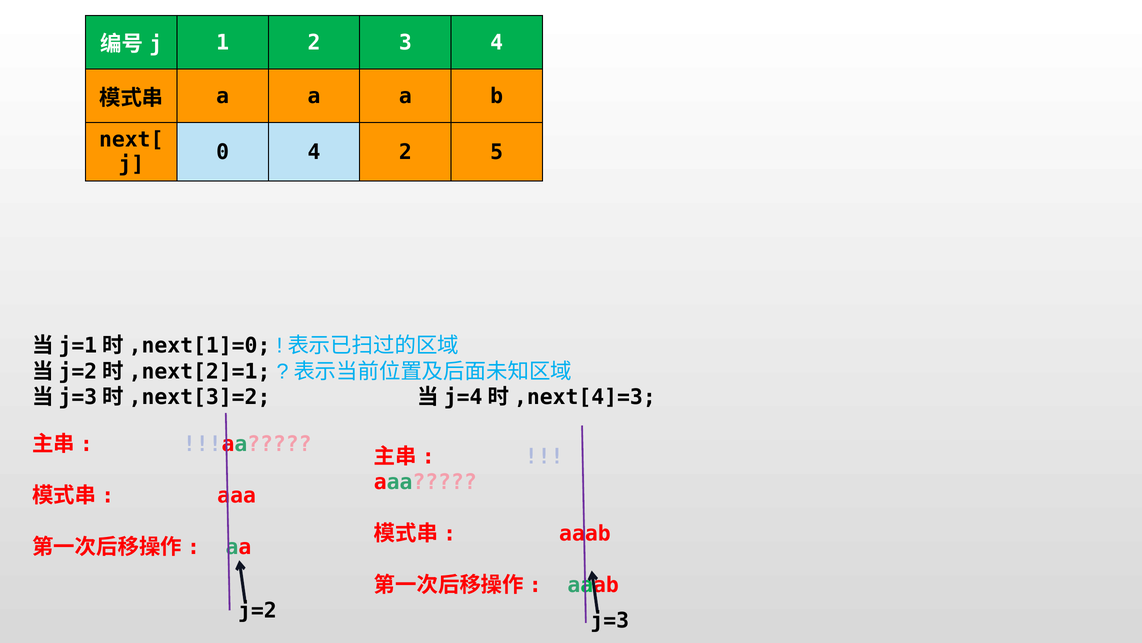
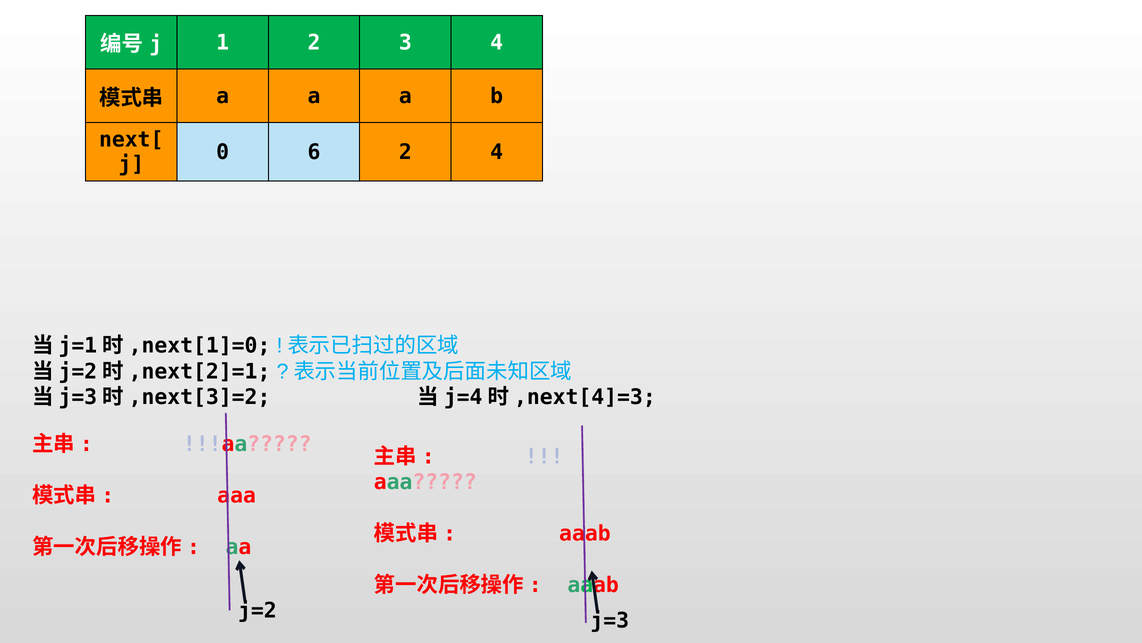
0 4: 4 -> 6
2 5: 5 -> 4
